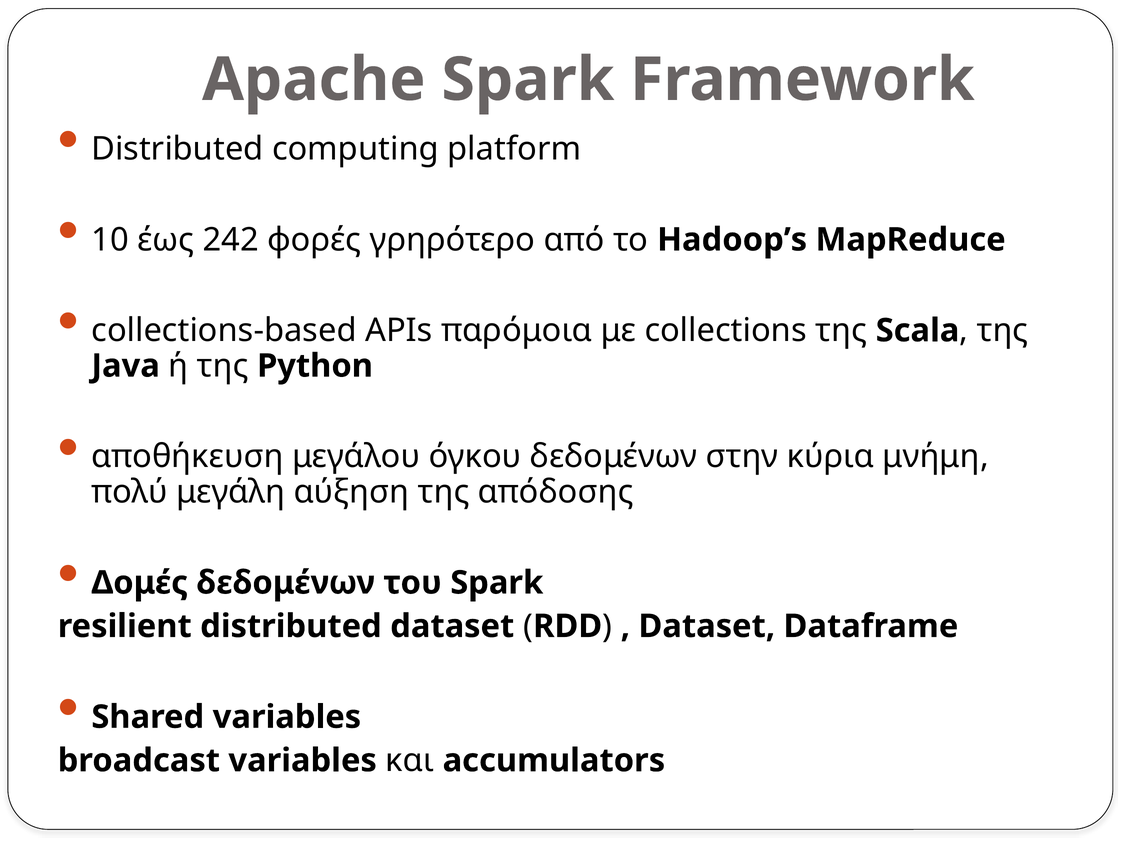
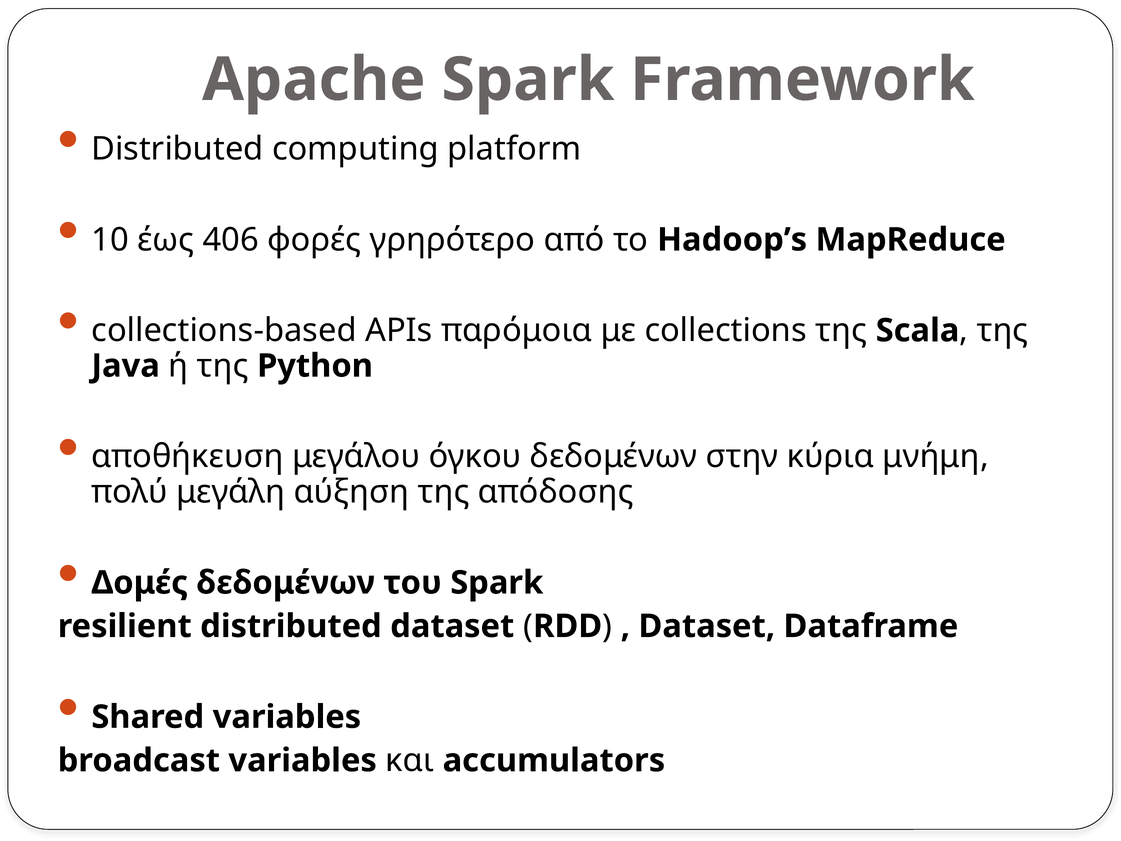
242: 242 -> 406
